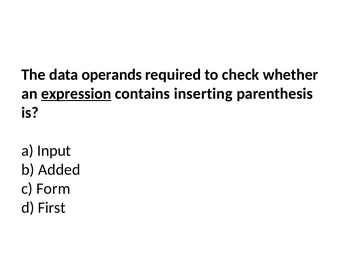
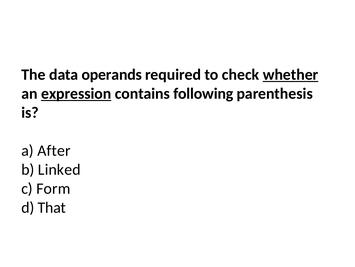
whether underline: none -> present
inserting: inserting -> following
Input: Input -> After
Added: Added -> Linked
First: First -> That
